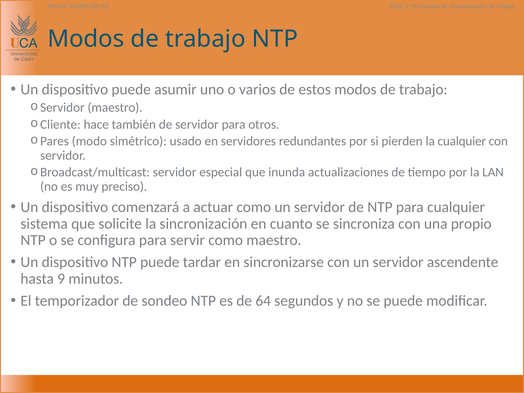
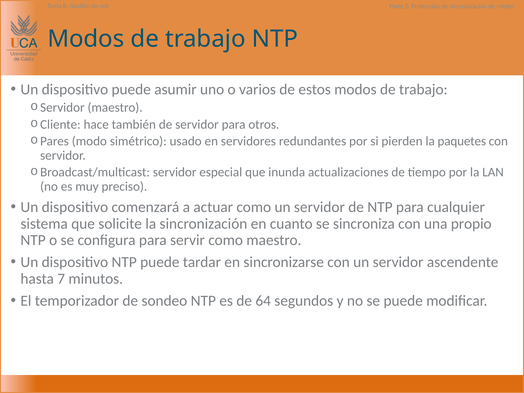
la cualquier: cualquier -> paquetes
9: 9 -> 7
